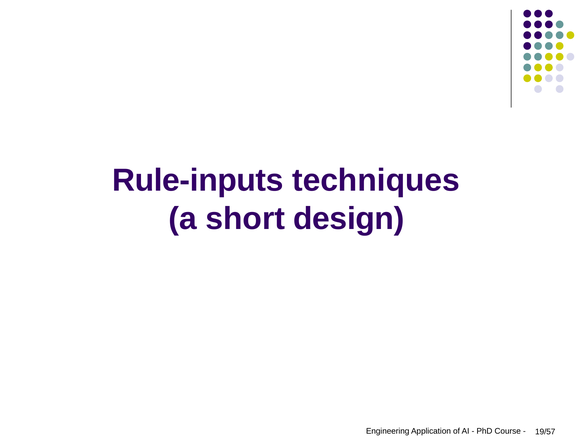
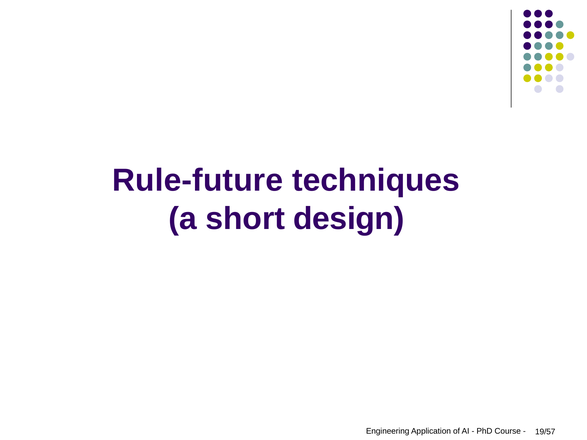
Rule-inputs: Rule-inputs -> Rule-future
